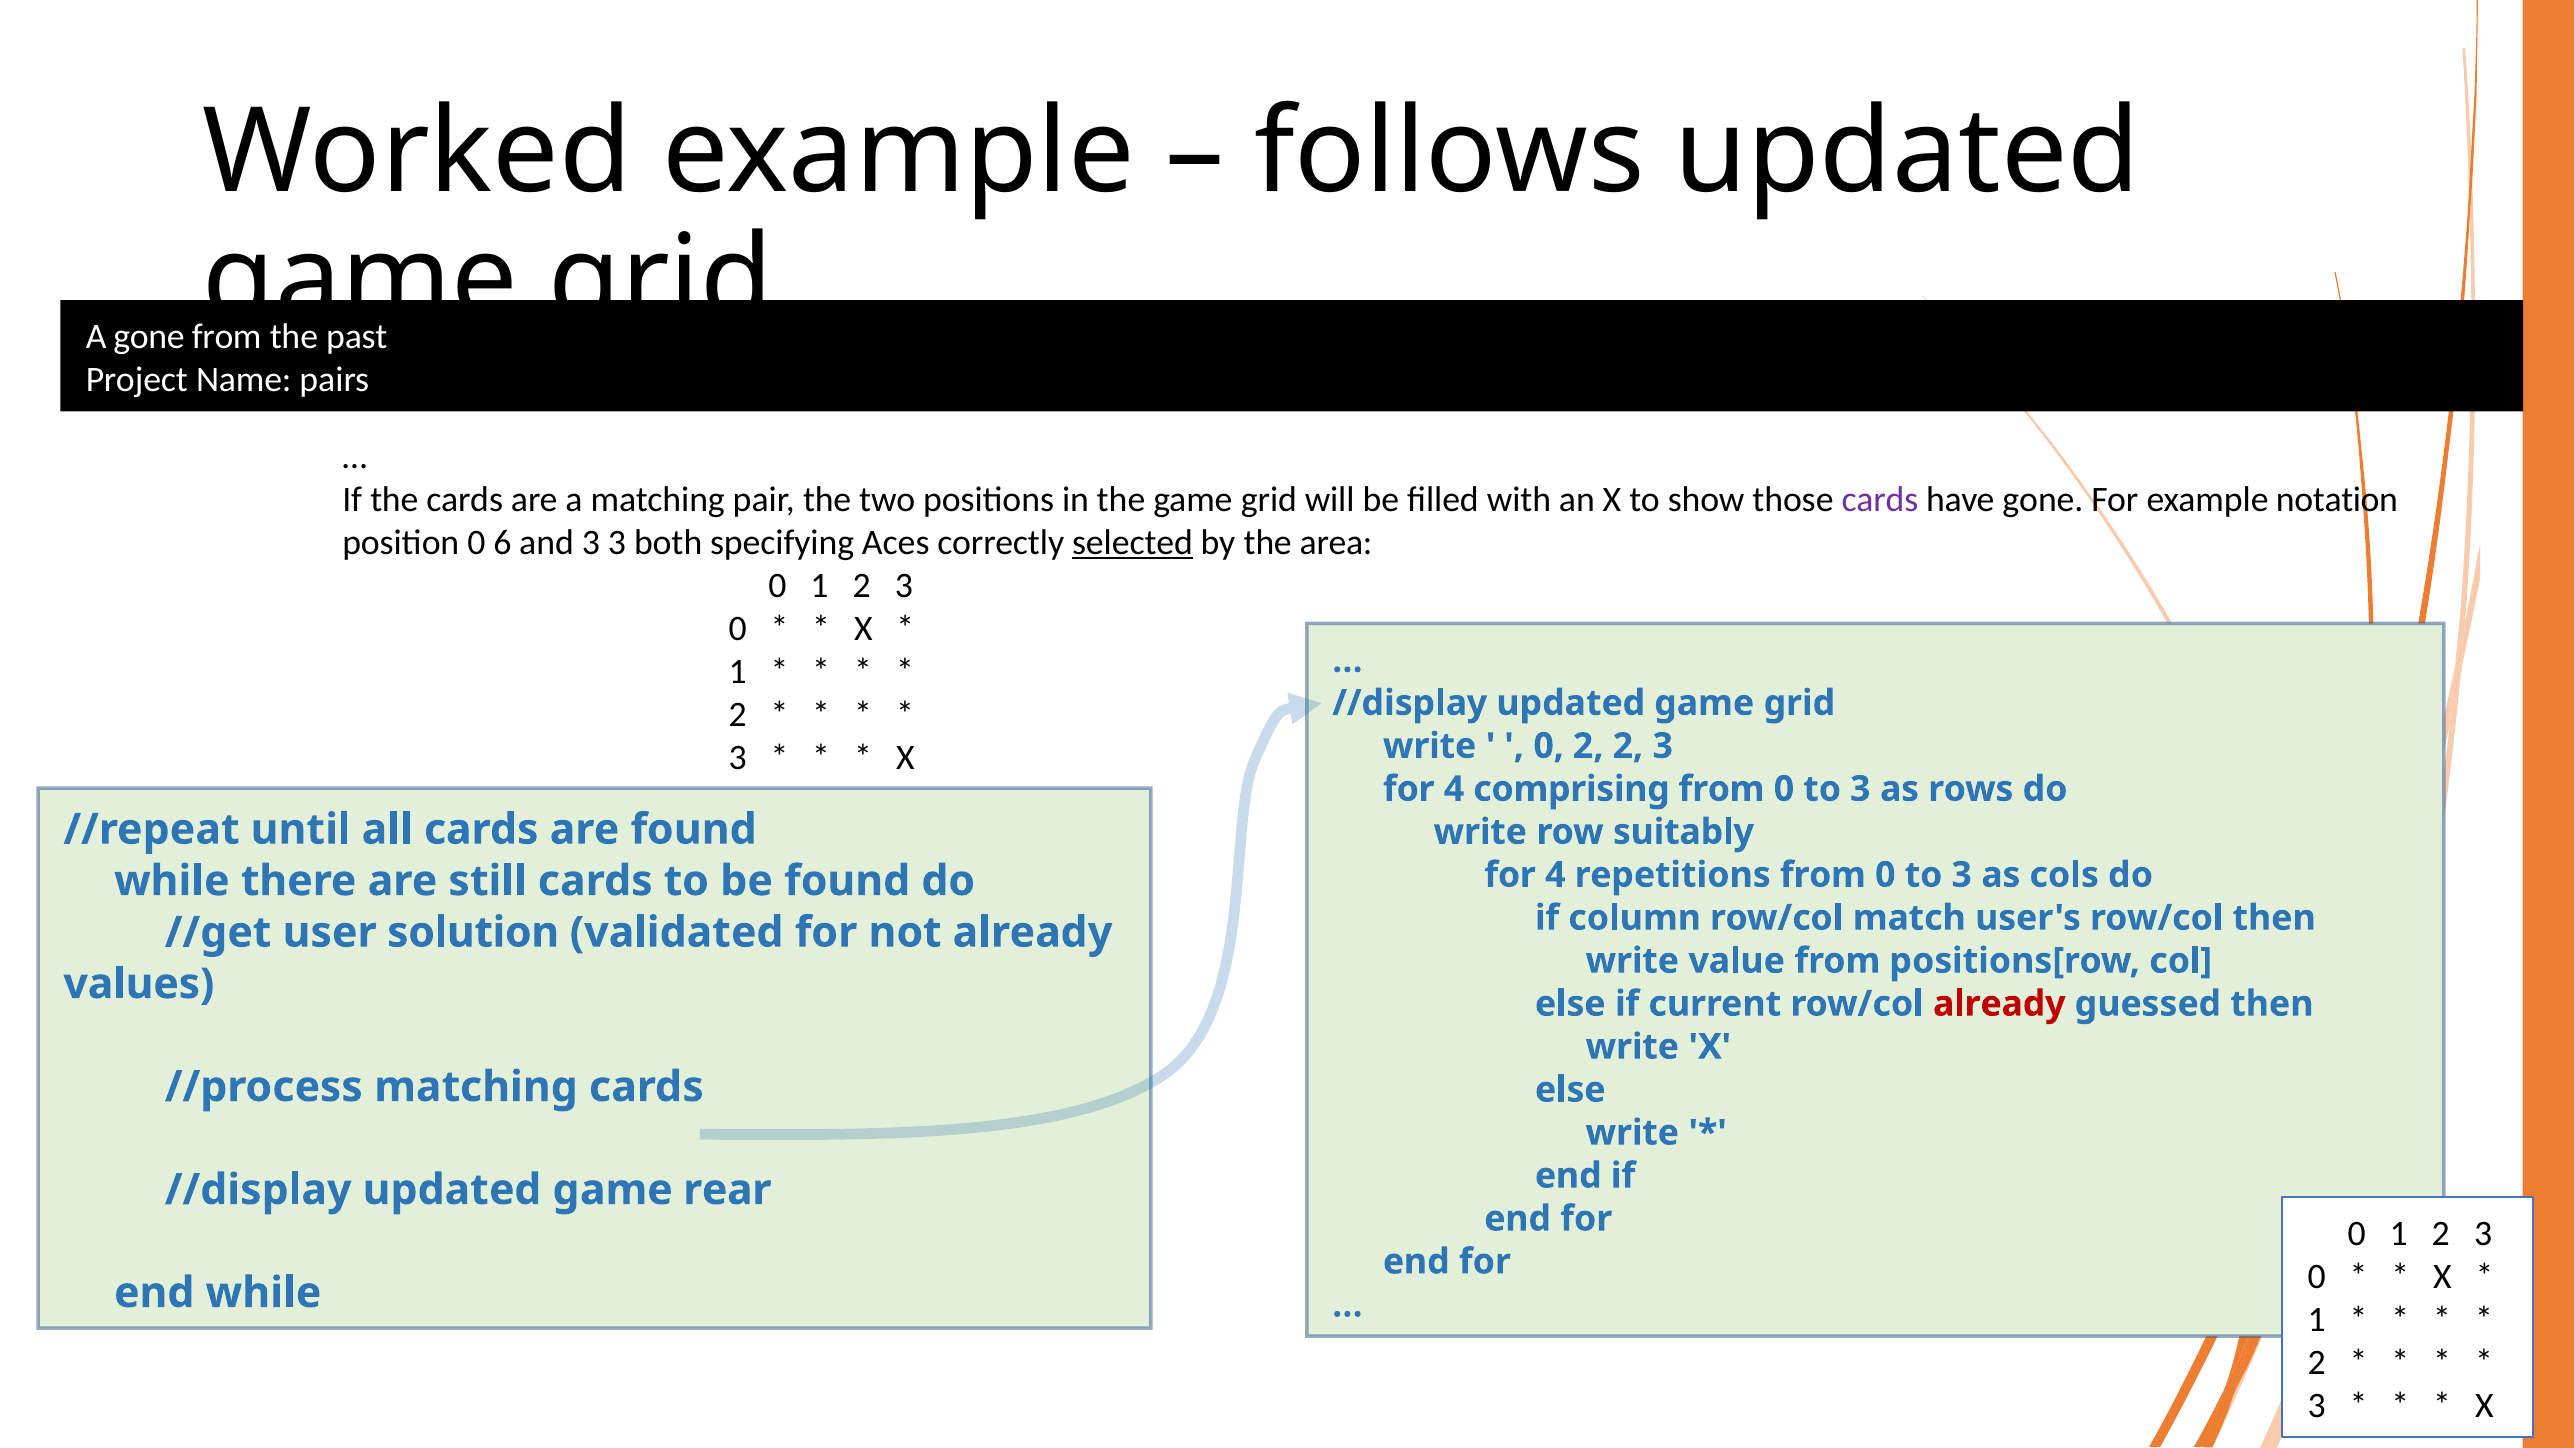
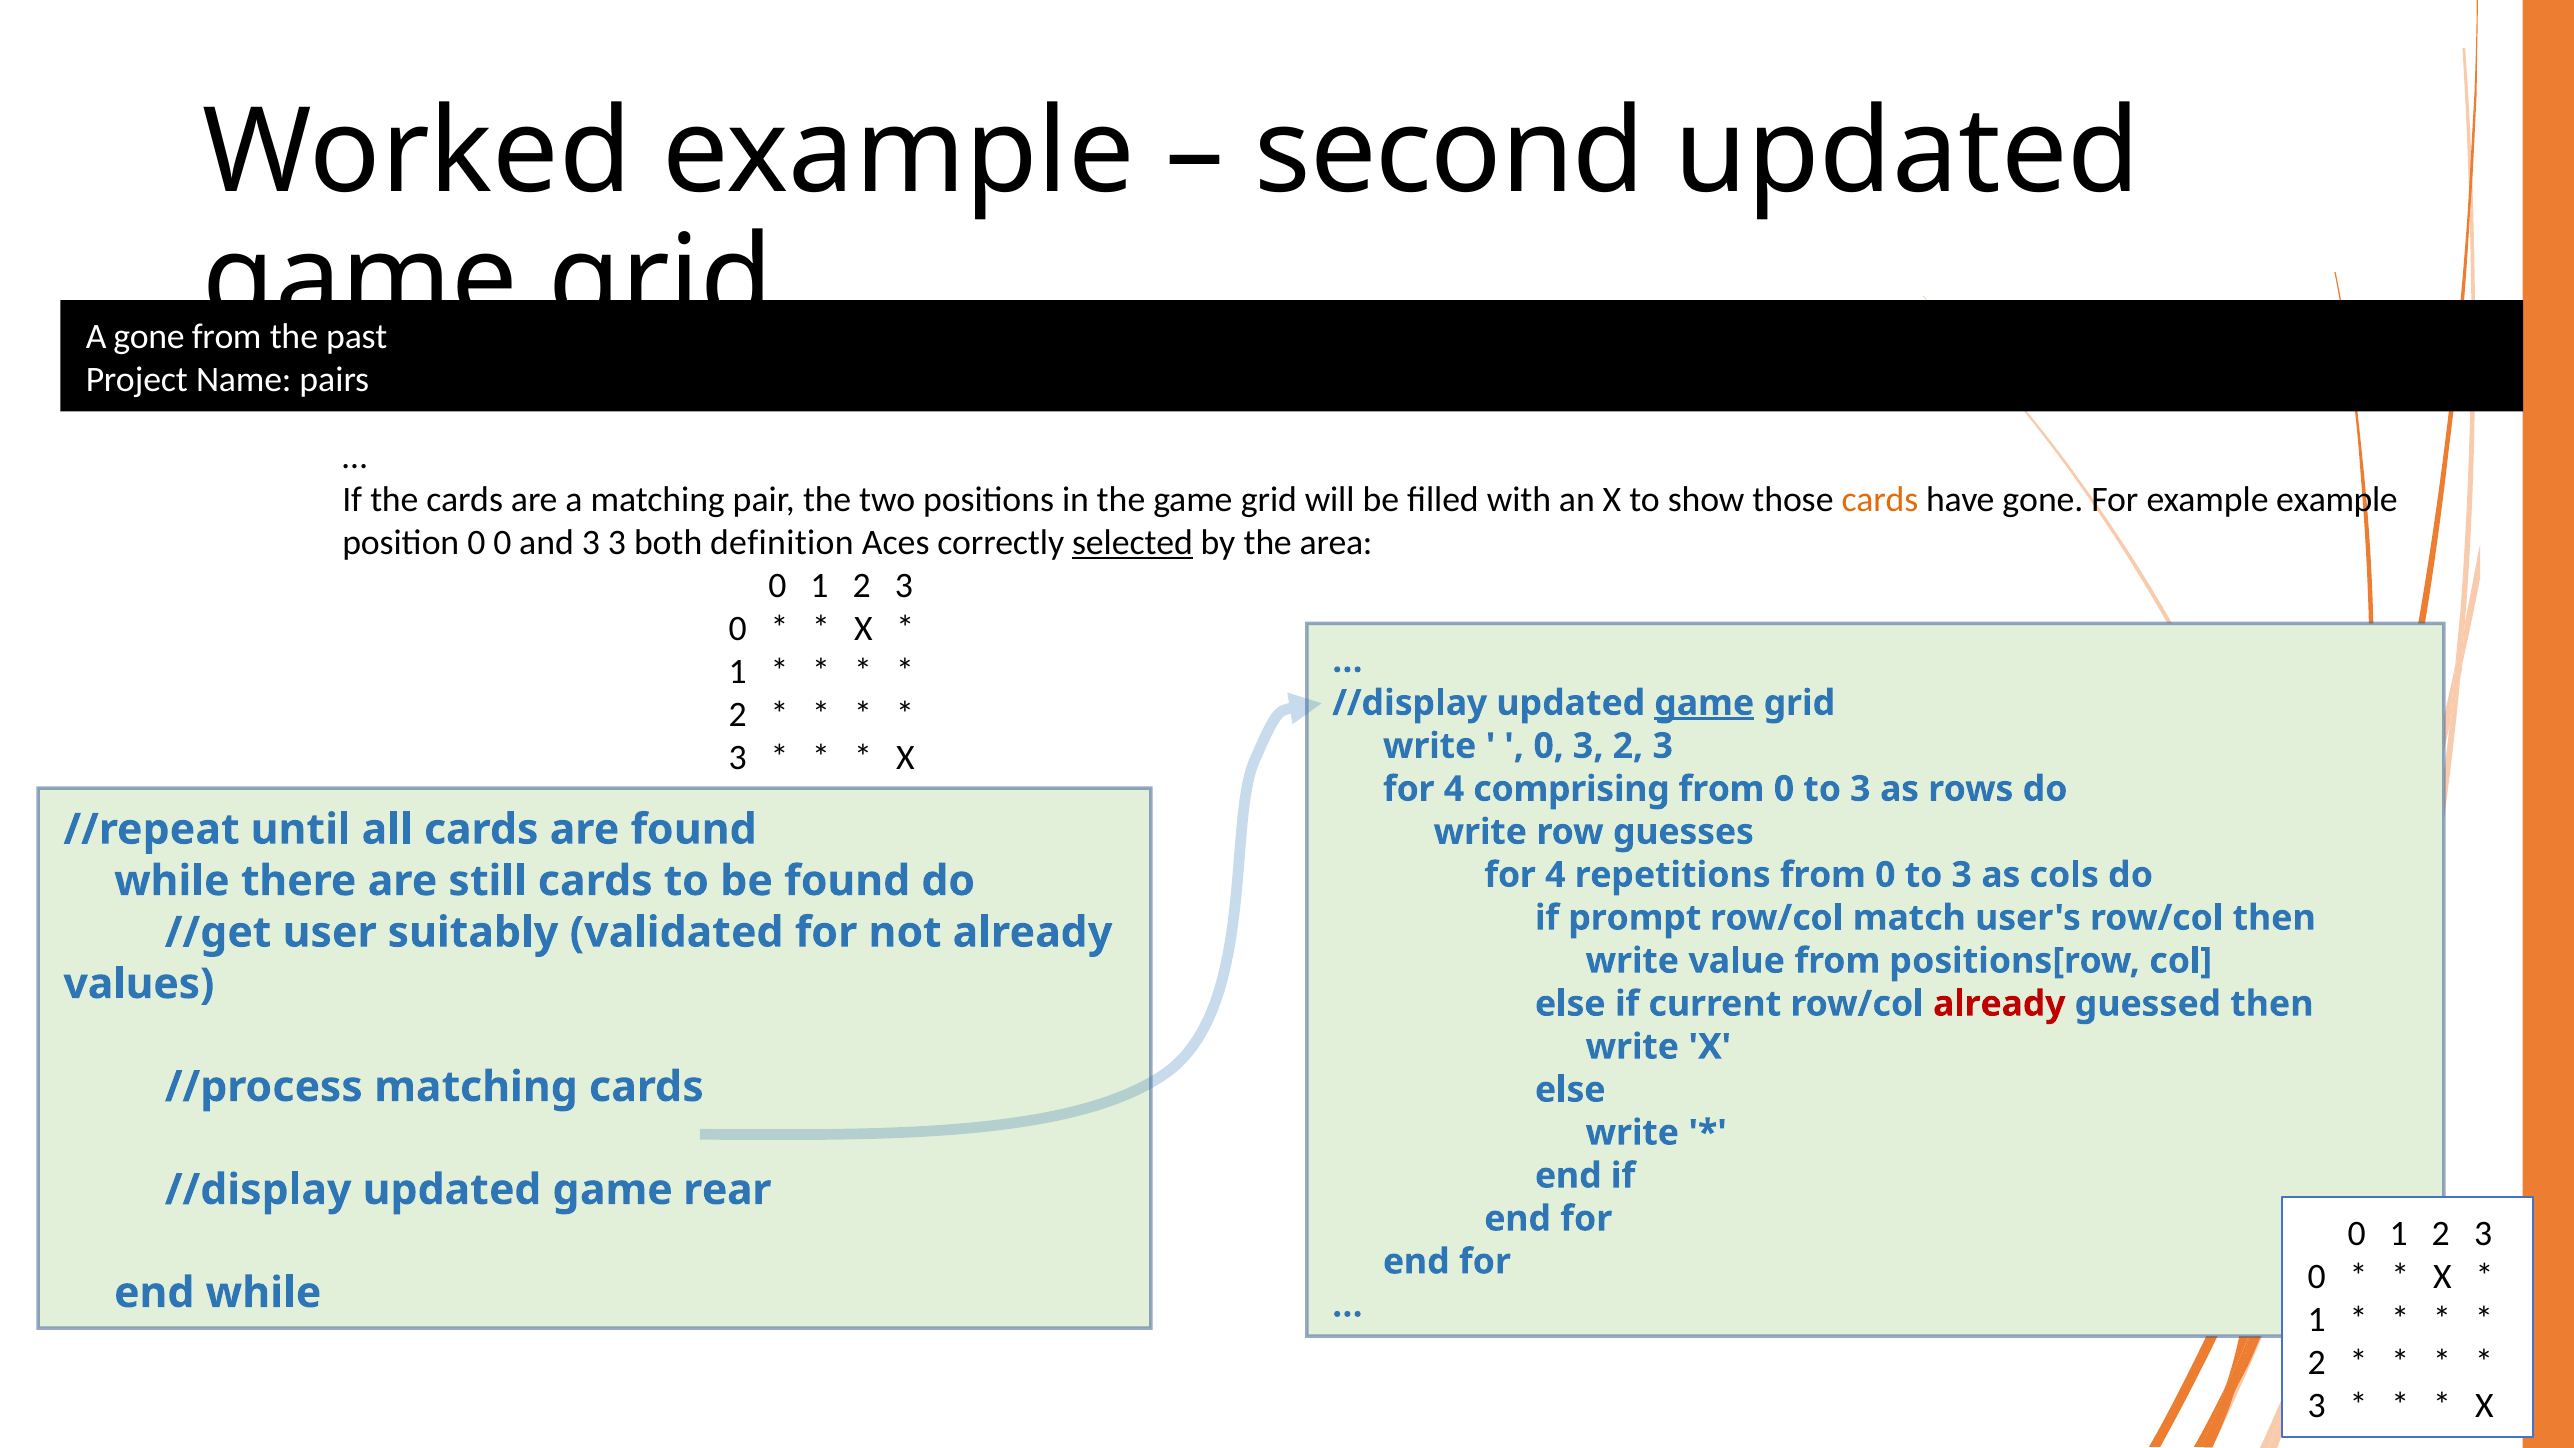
follows: follows -> second
cards at (1880, 500) colour: purple -> orange
example notation: notation -> example
0 6: 6 -> 0
specifying: specifying -> definition
game at (1704, 703) underline: none -> present
0 2: 2 -> 3
suitably: suitably -> guesses
column: column -> prompt
solution: solution -> suitably
